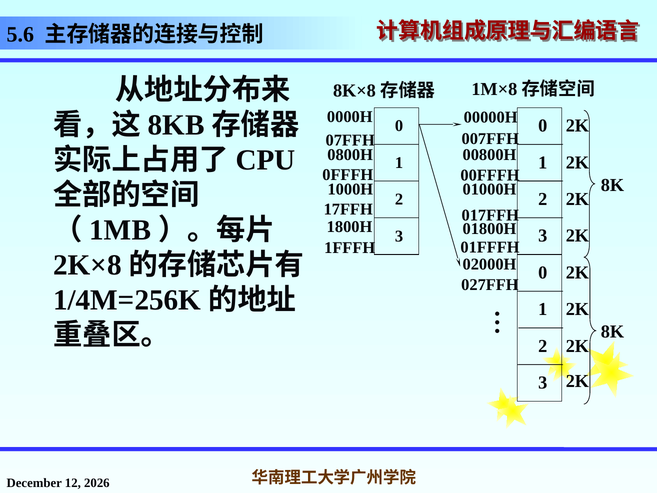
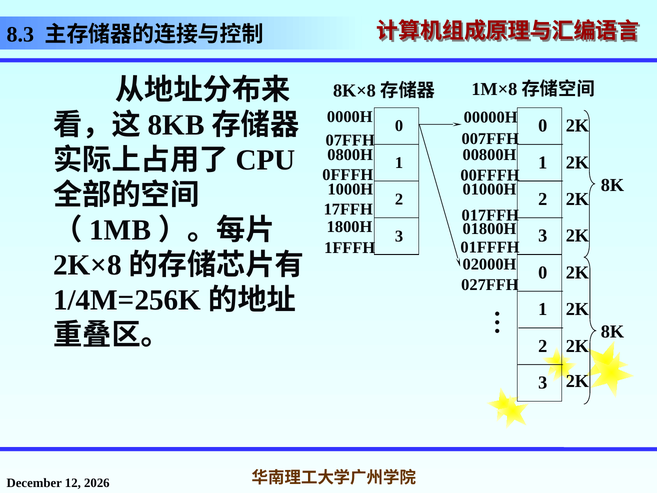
5.6: 5.6 -> 8.3
